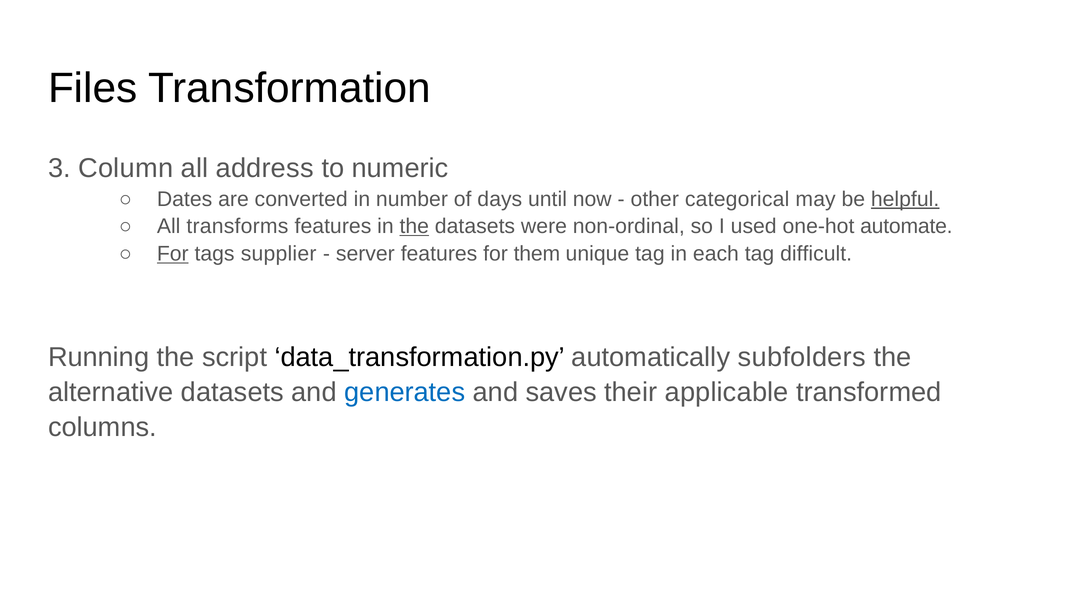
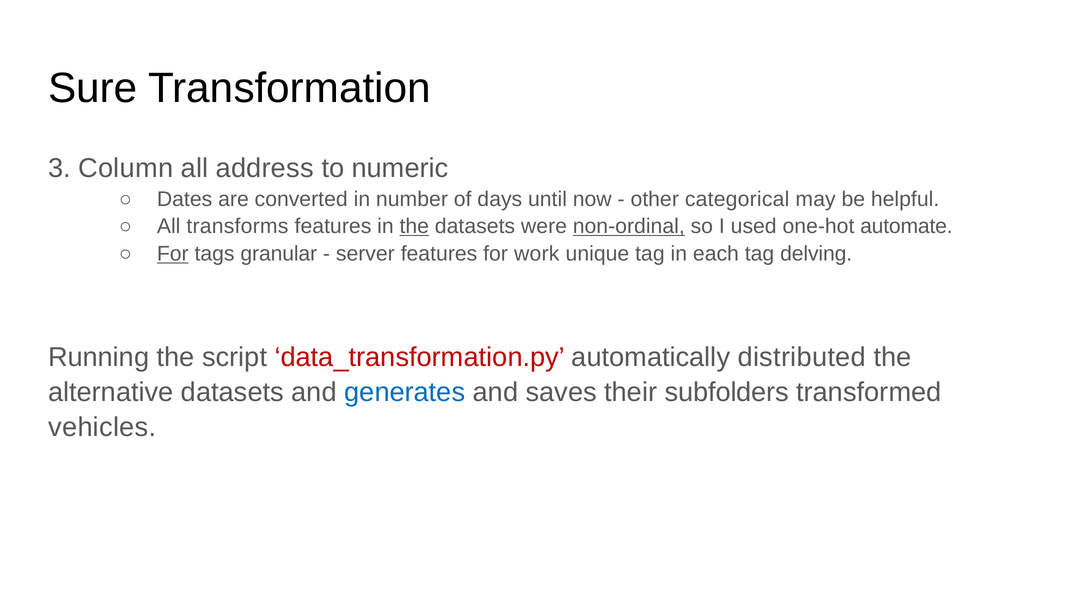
Files: Files -> Sure
helpful underline: present -> none
non-ordinal underline: none -> present
supplier: supplier -> granular
them: them -> work
difficult: difficult -> delving
data_transformation.py colour: black -> red
subfolders: subfolders -> distributed
applicable: applicable -> subfolders
columns: columns -> vehicles
